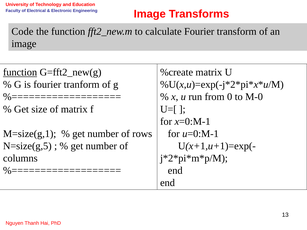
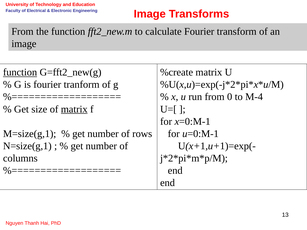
Code at (22, 32): Code -> From
M-0: M-0 -> M-4
matrix at (74, 109) underline: none -> present
N=size(g,5: N=size(g,5 -> N=size(g,1
